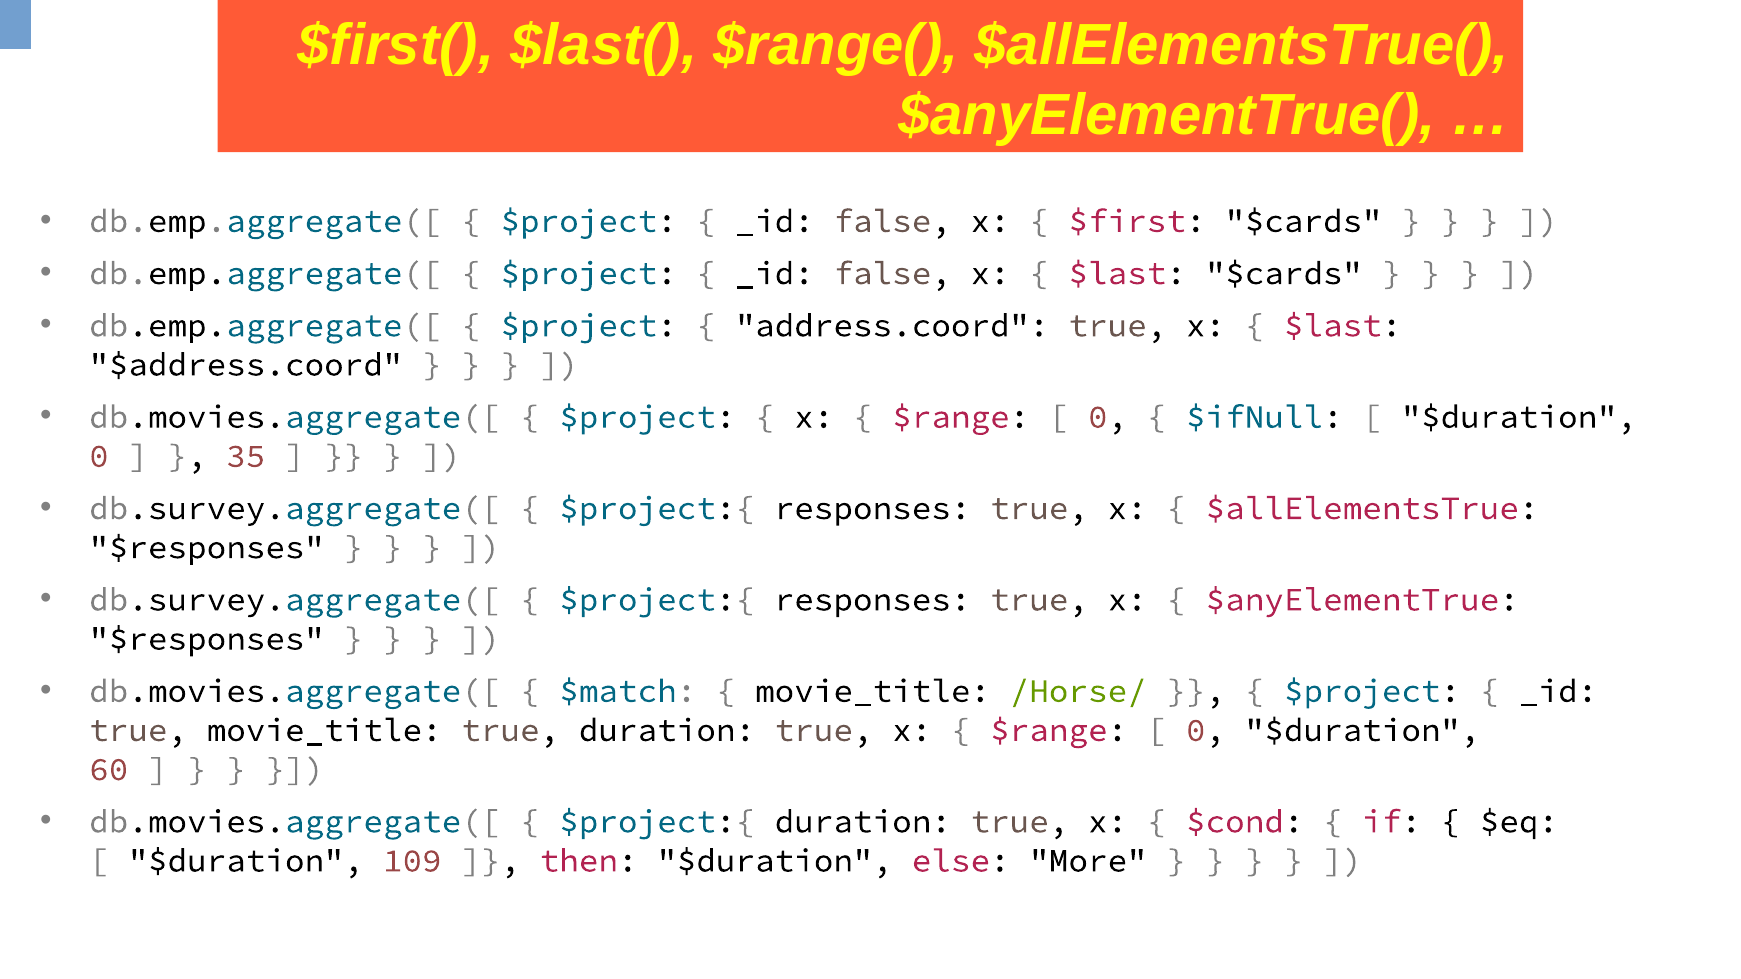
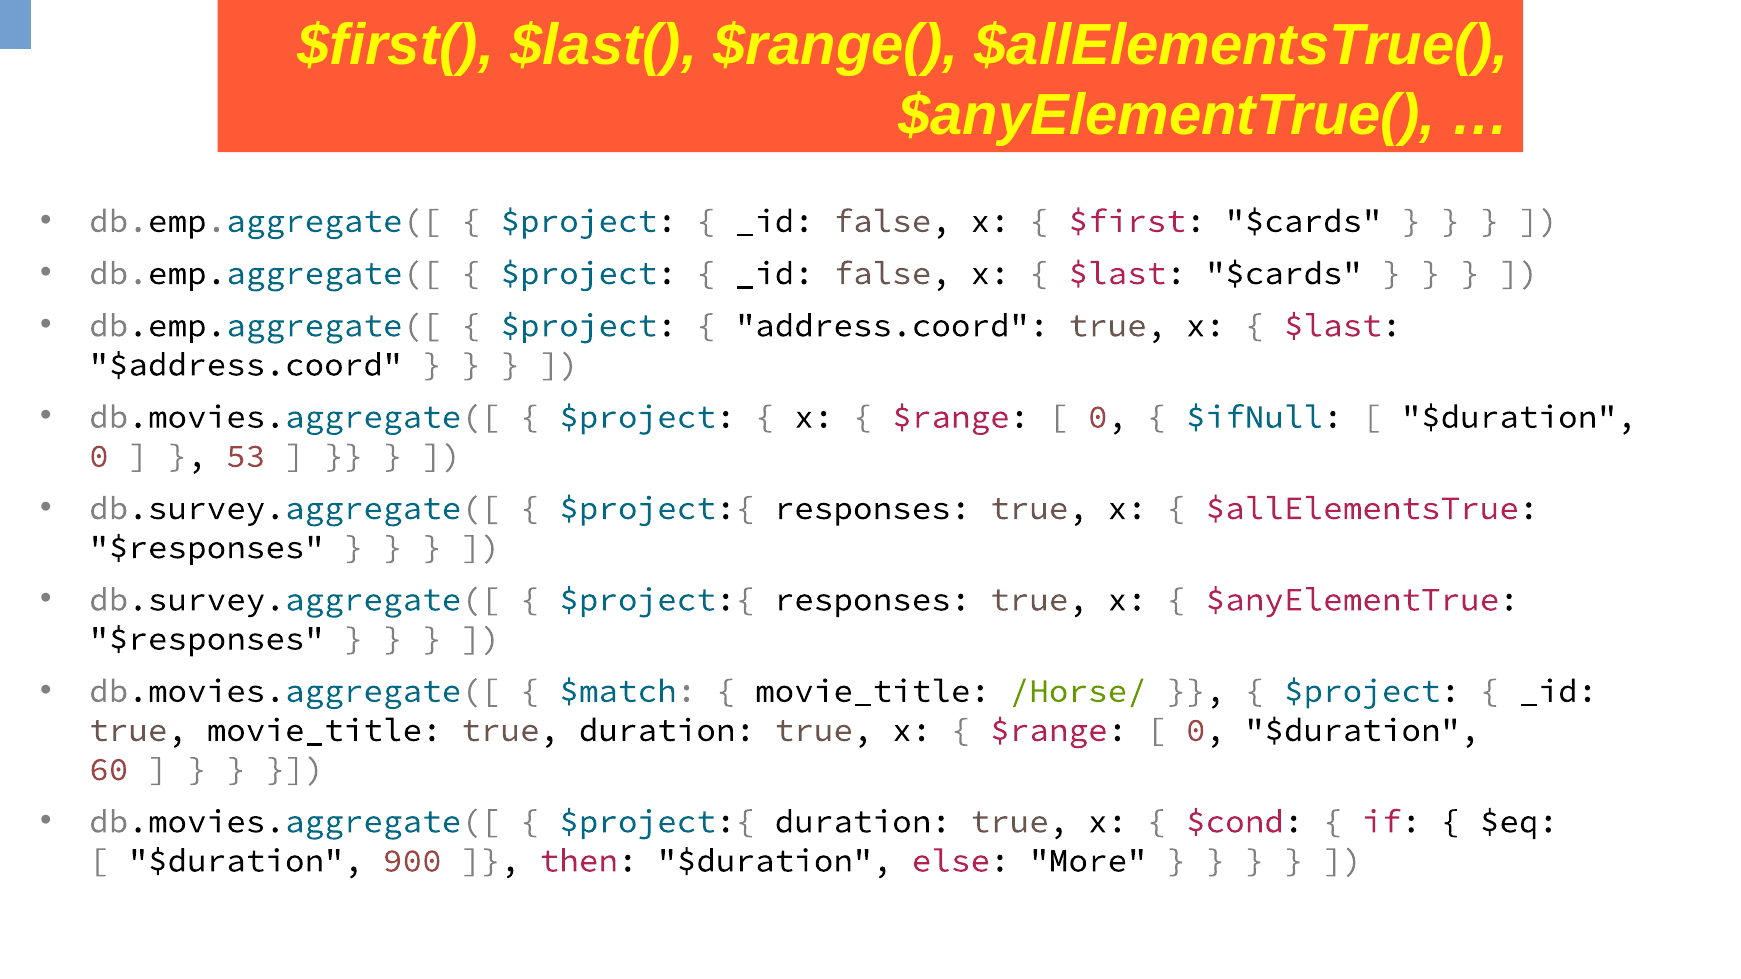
35: 35 -> 53
109: 109 -> 900
